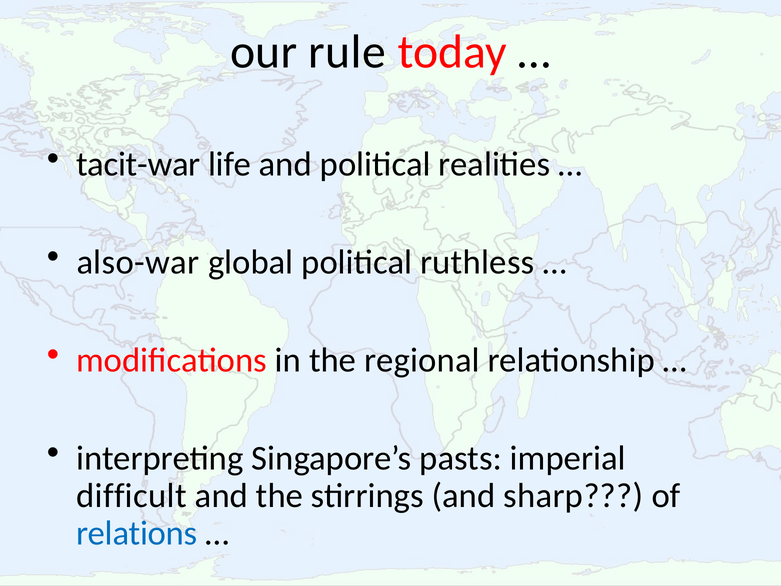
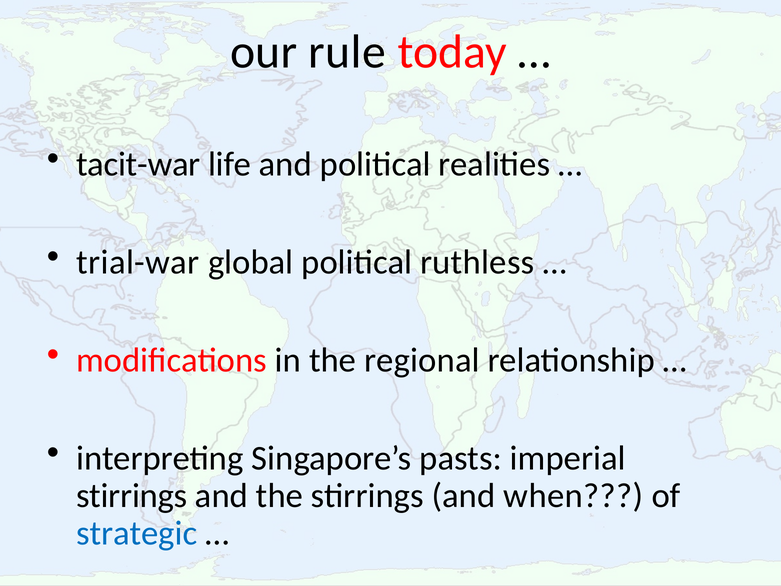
also-war: also-war -> trial-war
difficult at (131, 495): difficult -> stirrings
sharp: sharp -> when
relations: relations -> strategic
